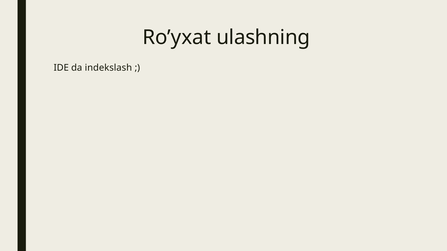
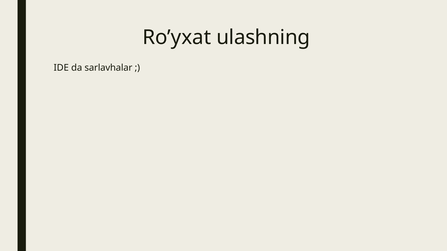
indekslash: indekslash -> sarlavhalar
